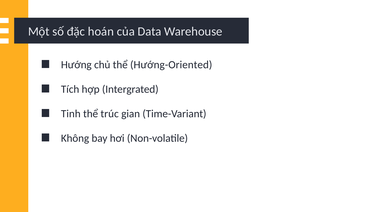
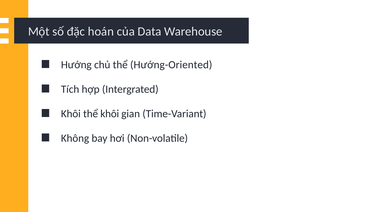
Tinh at (71, 114): Tinh -> Khôi
thể trúc: trúc -> khôi
